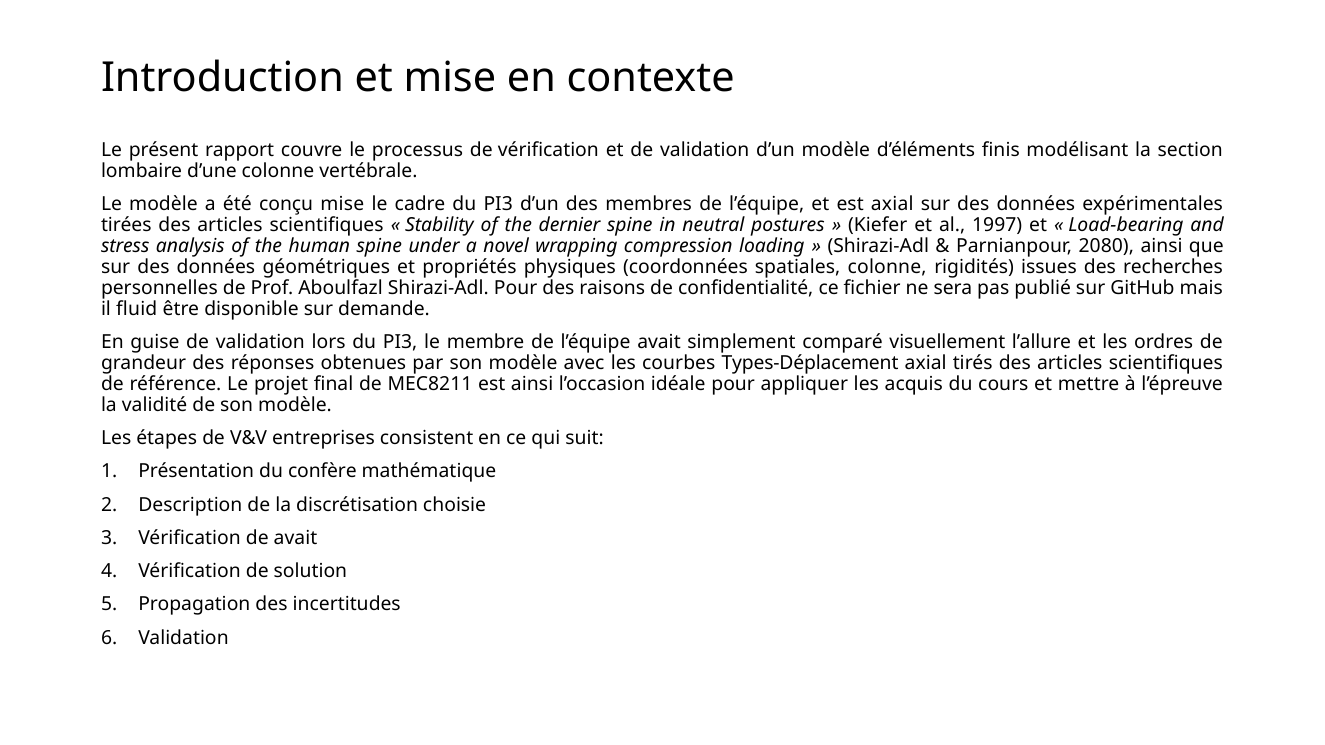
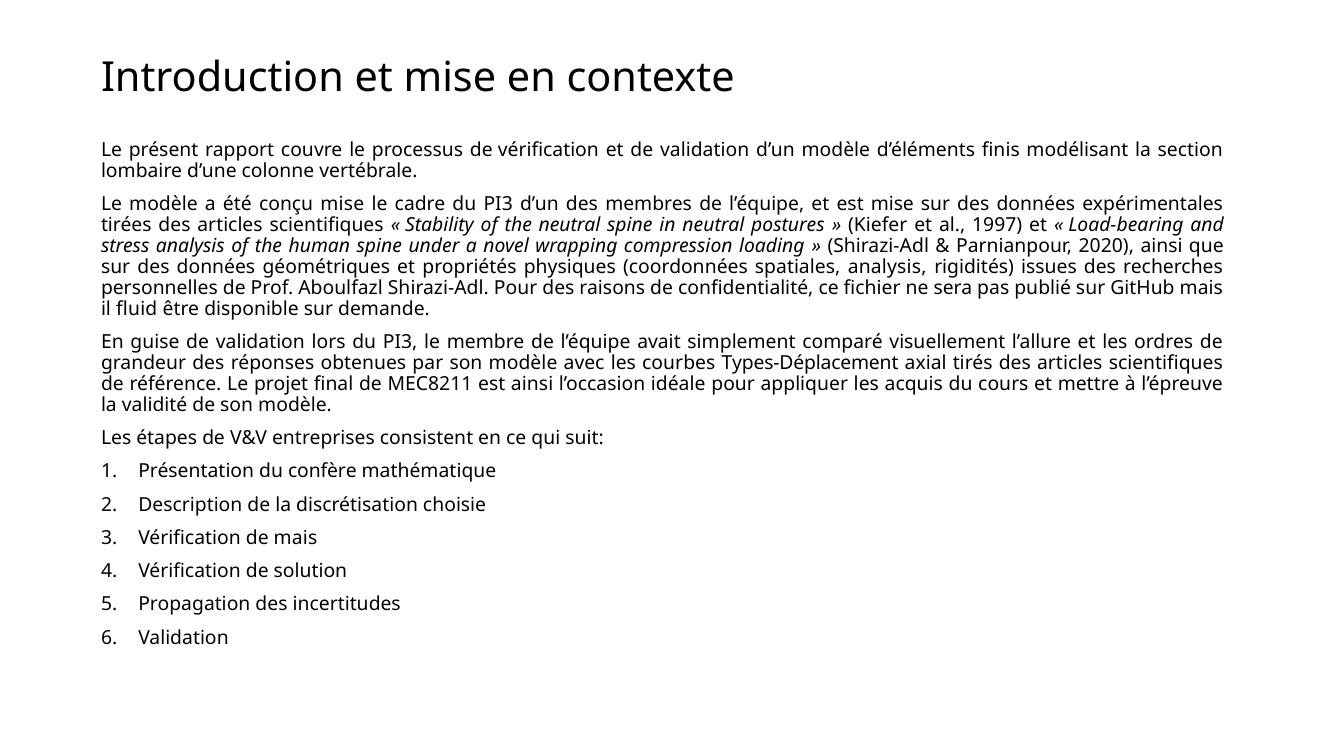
est axial: axial -> mise
the dernier: dernier -> neutral
2080: 2080 -> 2020
spatiales colonne: colonne -> analysis
de avait: avait -> mais
